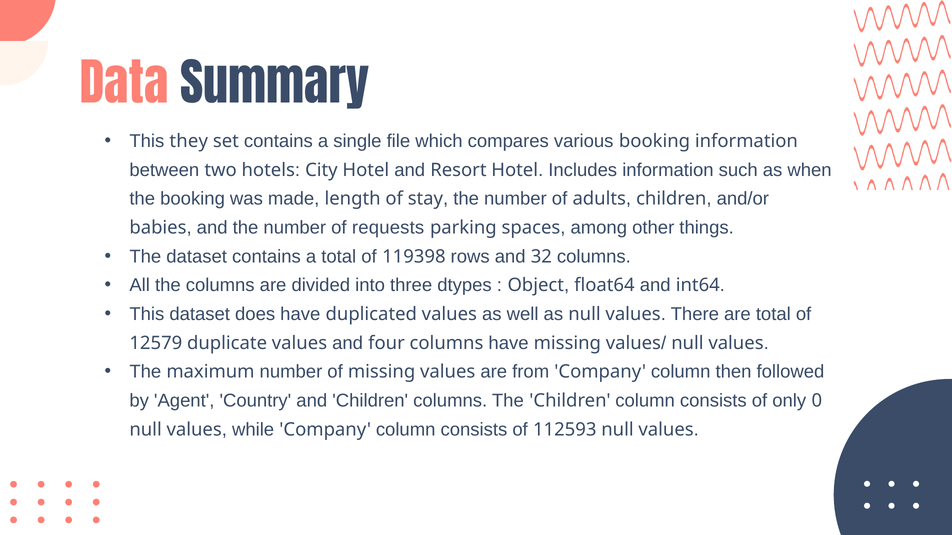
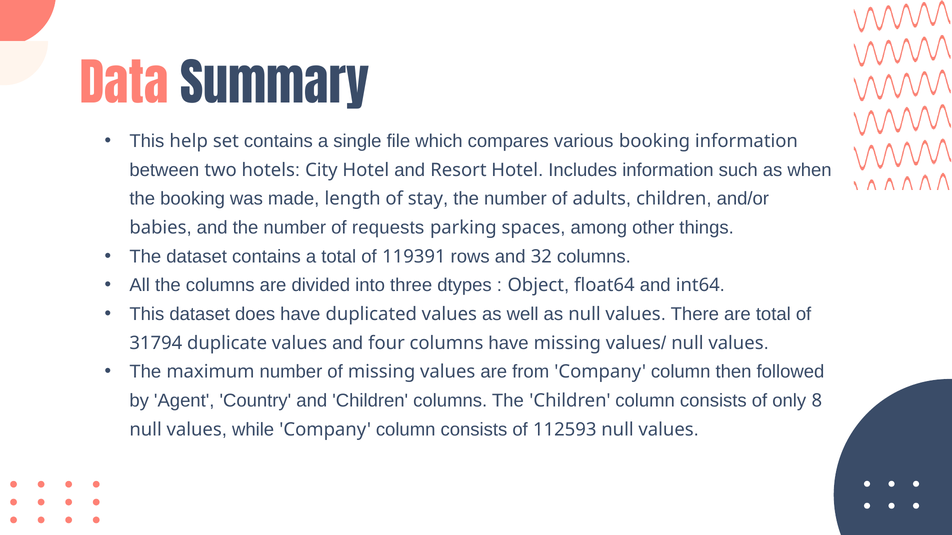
they: they -> help
119398: 119398 -> 119391
12579: 12579 -> 31794
0: 0 -> 8
